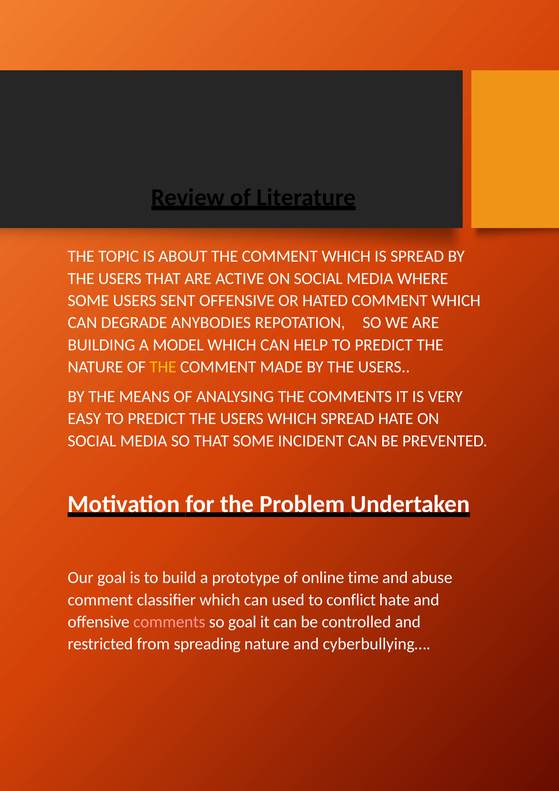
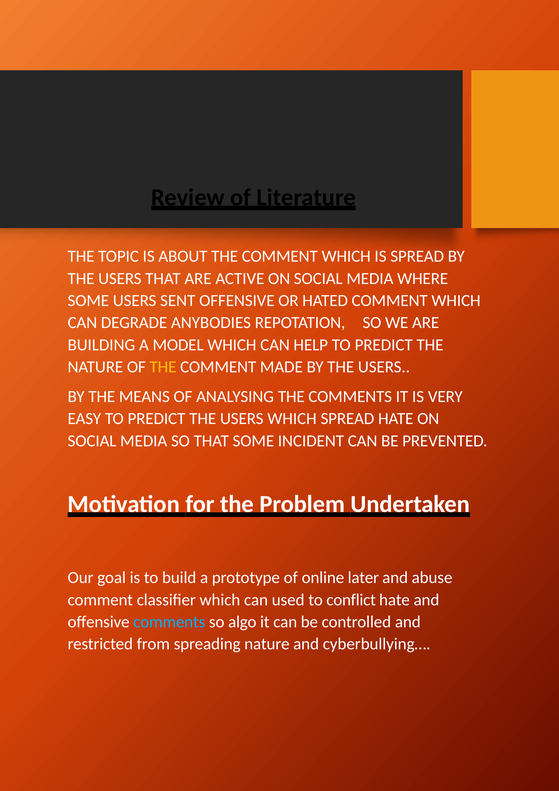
time: time -> later
comments at (169, 622) colour: pink -> light blue
so goal: goal -> algo
